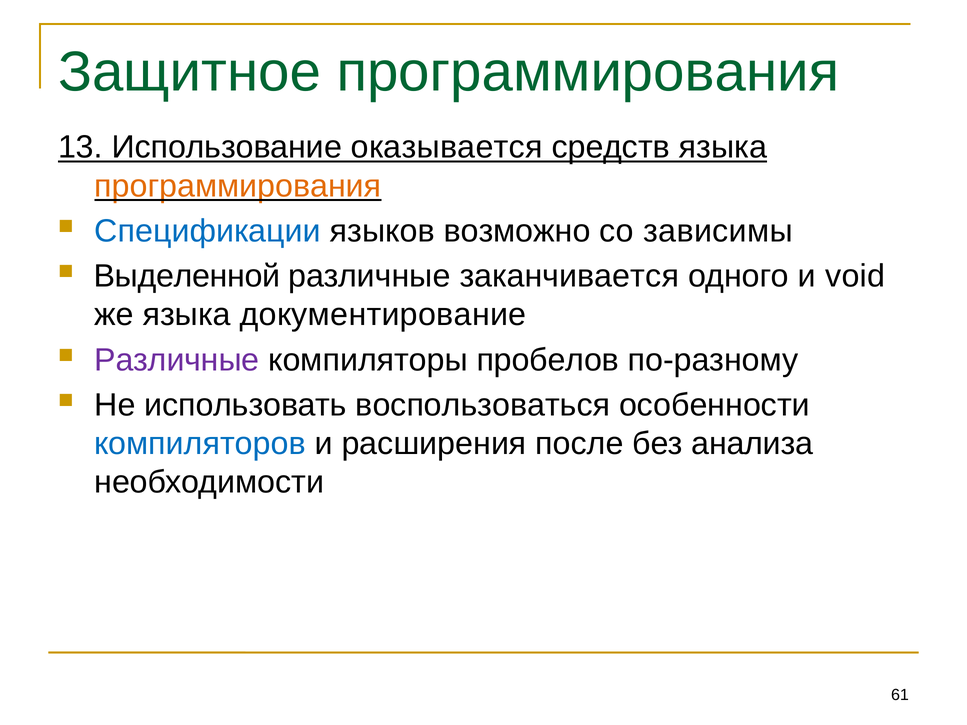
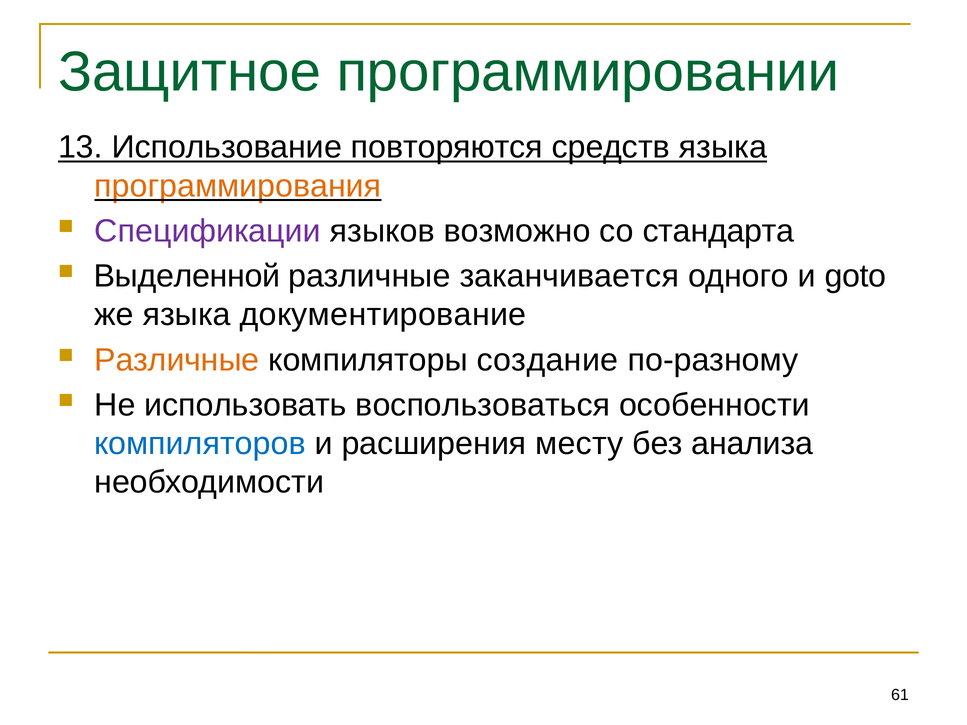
Защитное программирования: программирования -> программировании
оказывается: оказывается -> повторяются
Спецификации colour: blue -> purple
зависимы: зависимы -> стандарта
void: void -> goto
Различные at (177, 360) colour: purple -> orange
пробелов: пробелов -> создание
после: после -> месту
